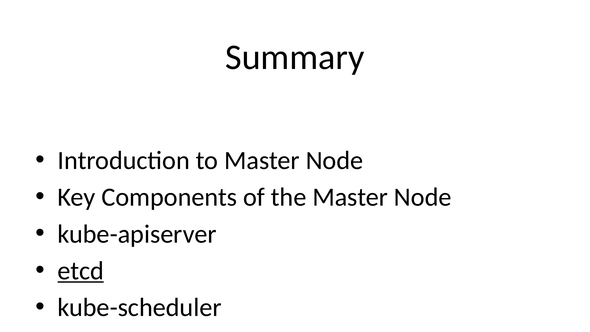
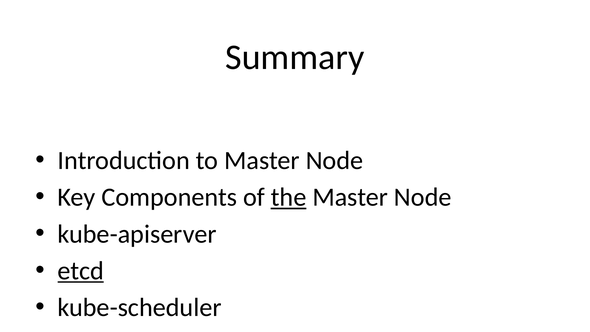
the underline: none -> present
